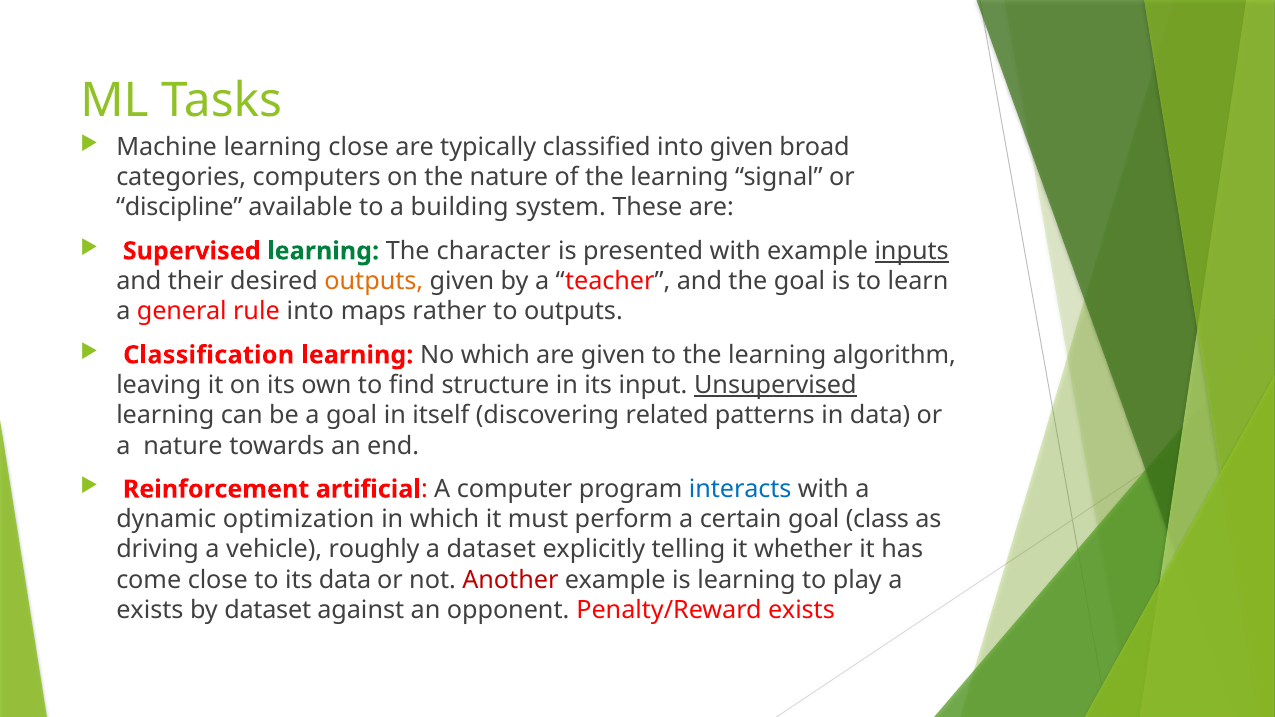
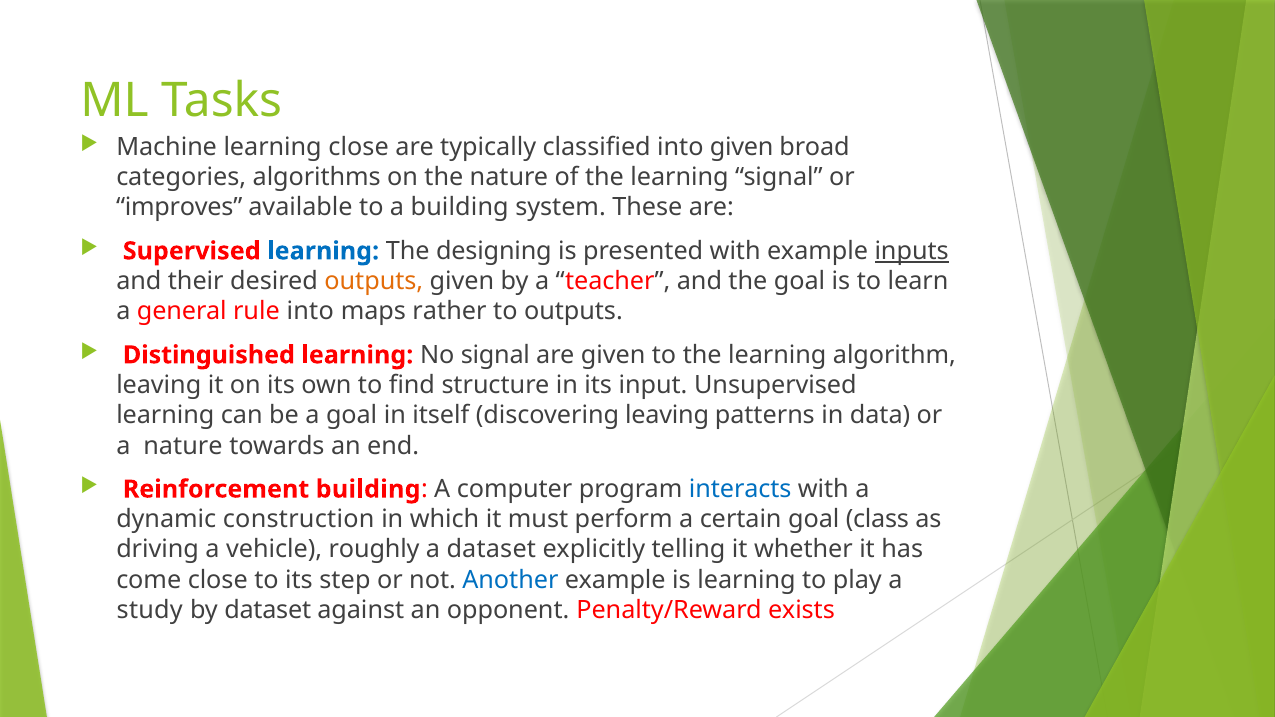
computers: computers -> algorithms
discipline: discipline -> improves
learning at (323, 251) colour: green -> blue
character: character -> designing
Classification: Classification -> Distinguished
No which: which -> signal
Unsupervised underline: present -> none
discovering related: related -> leaving
Reinforcement artificial: artificial -> building
optimization: optimization -> construction
its data: data -> step
Another colour: red -> blue
exists at (150, 610): exists -> study
